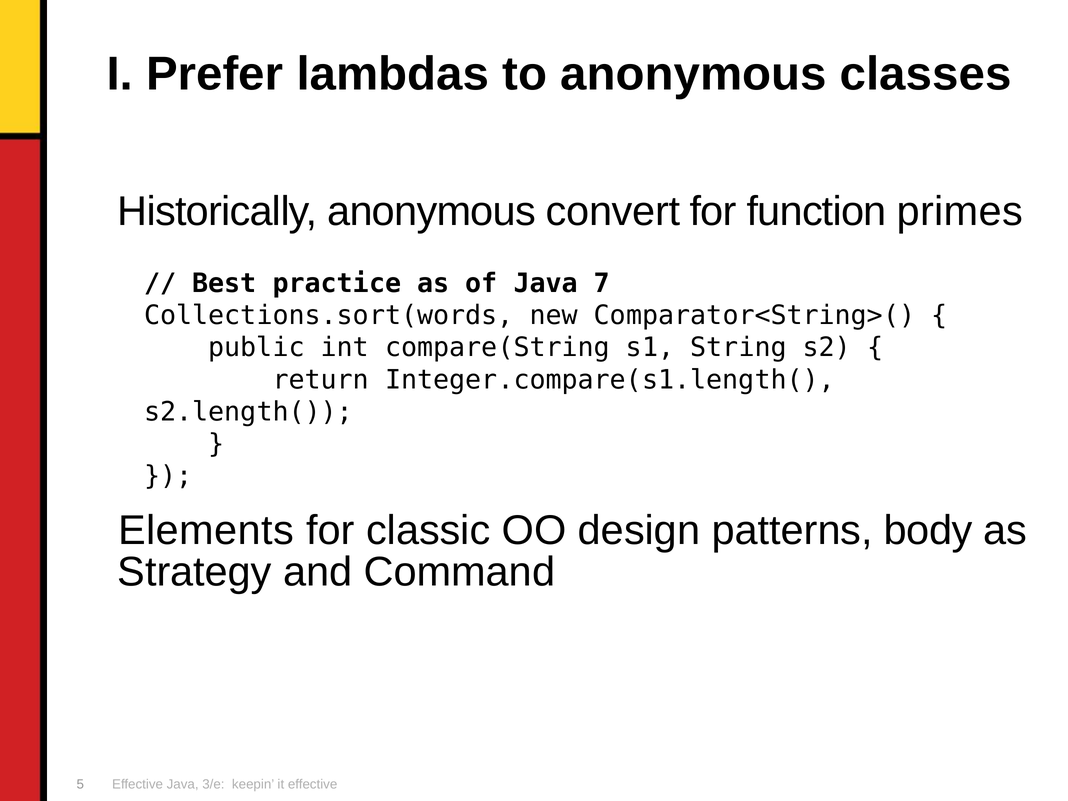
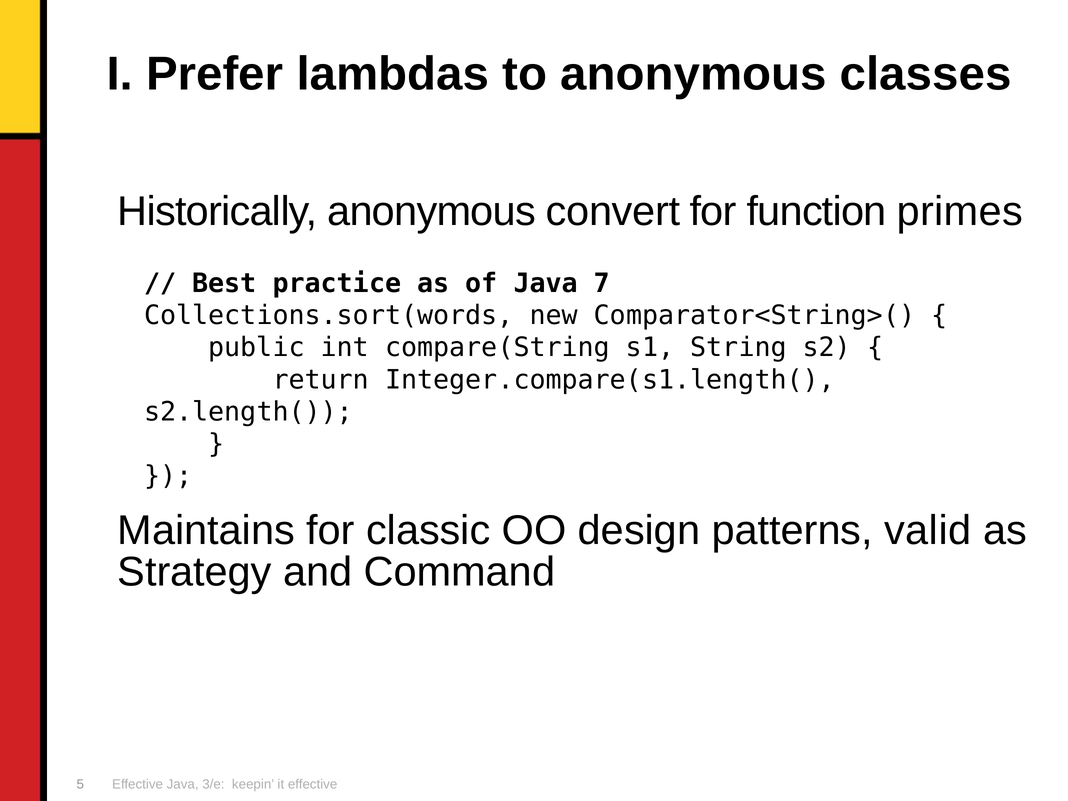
Elements: Elements -> Maintains
body: body -> valid
